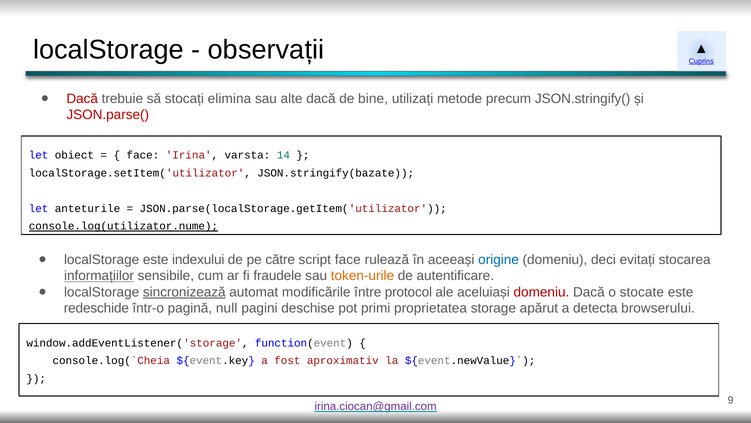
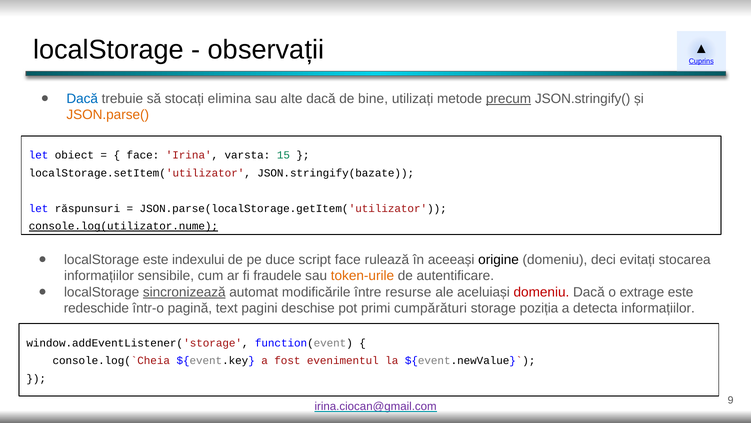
Dacă at (82, 98) colour: red -> blue
precum underline: none -> present
JSON.parse( colour: red -> orange
14: 14 -> 15
anteturile: anteturile -> răspunsuri
către: către -> duce
origine colour: blue -> black
informațiilor at (99, 275) underline: present -> none
protocol: protocol -> resurse
stocate: stocate -> extrage
null: null -> text
proprietatea: proprietatea -> cumpărături
apărut: apărut -> poziția
detecta browserului: browserului -> informațiilor
aproximativ: aproximativ -> evenimentul
